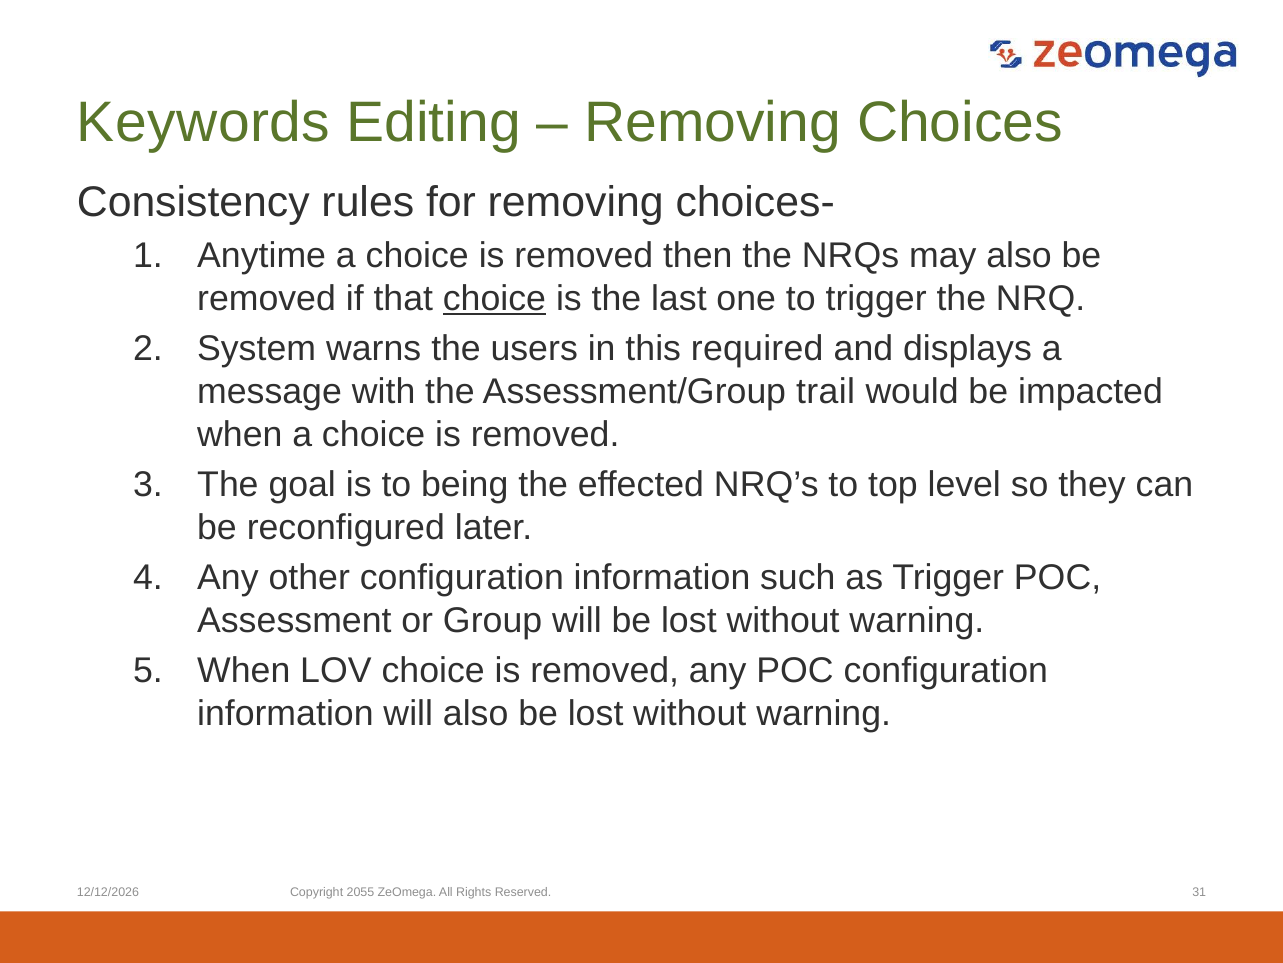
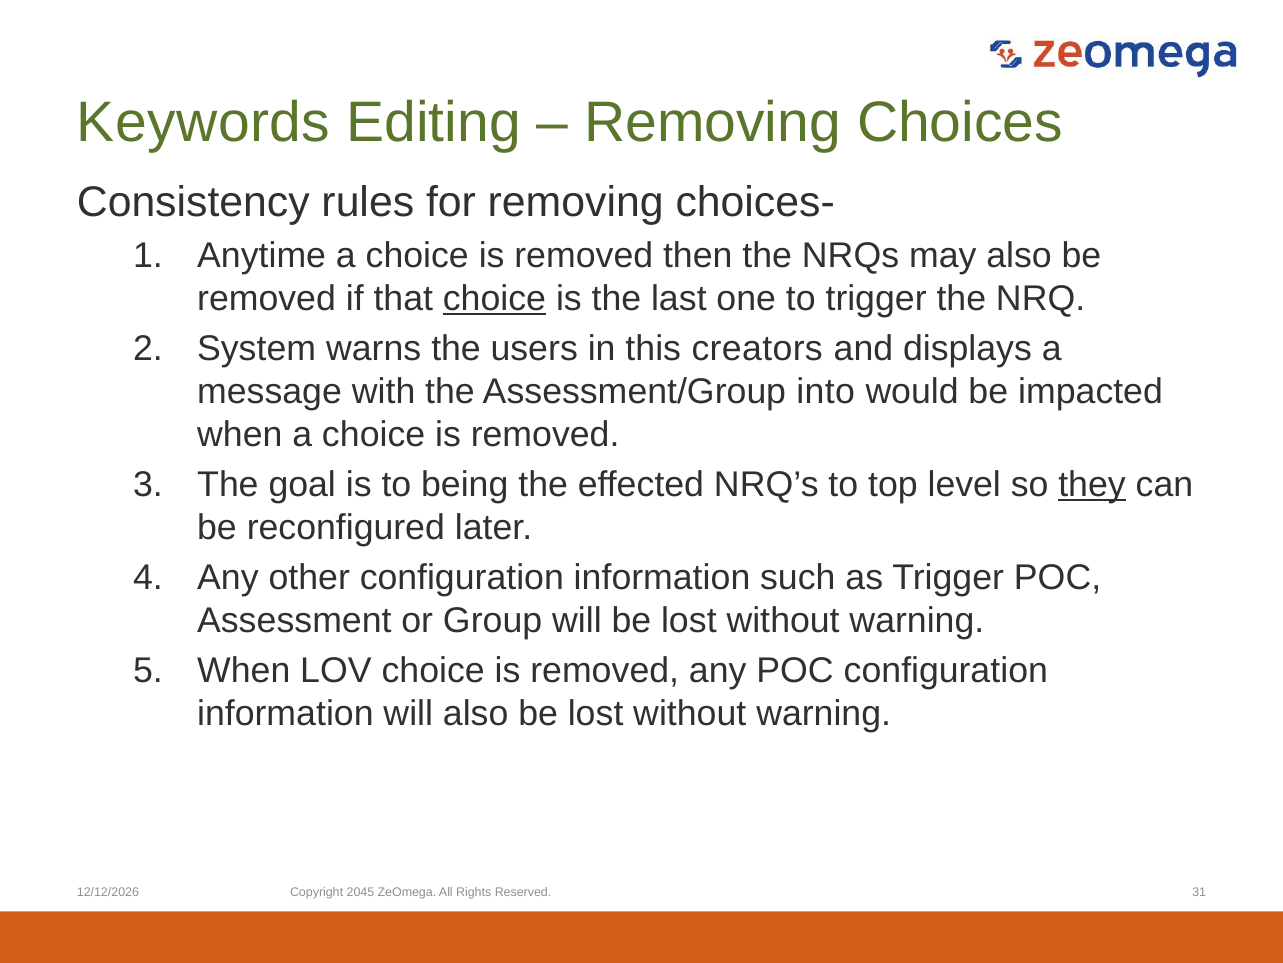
required: required -> creators
trail: trail -> into
they underline: none -> present
2055: 2055 -> 2045
